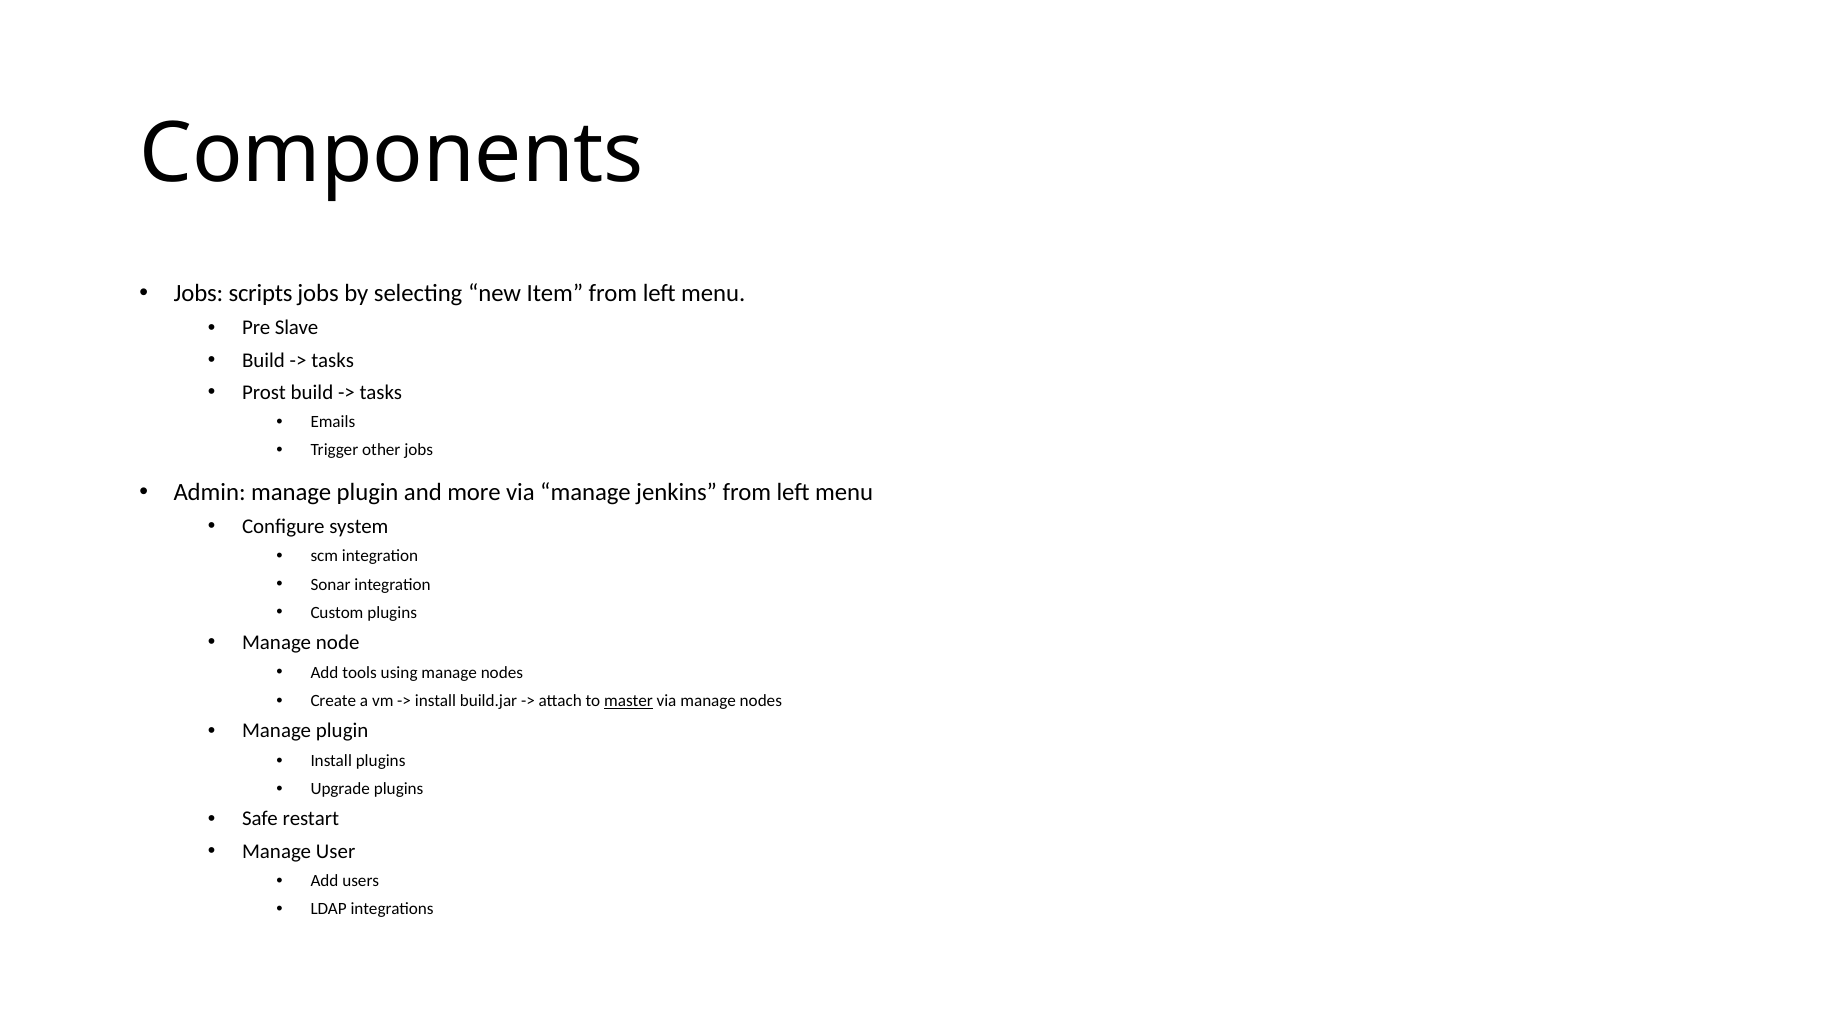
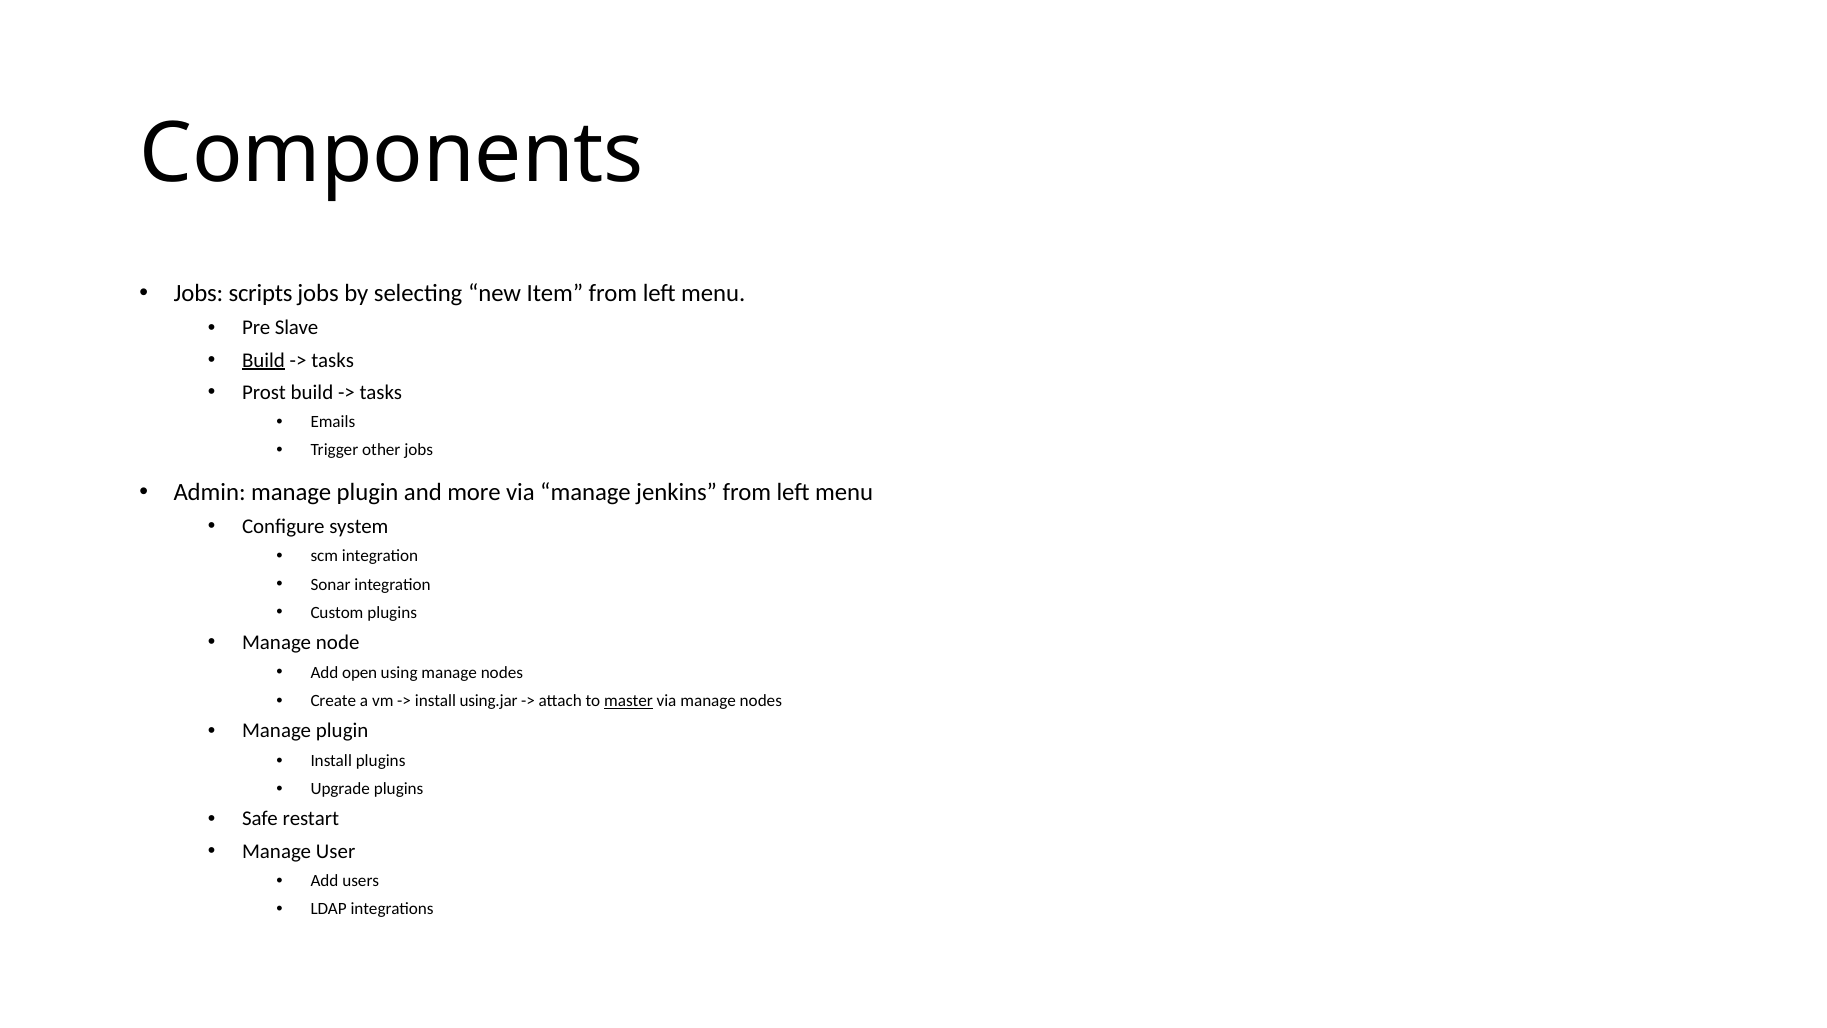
Build at (264, 360) underline: none -> present
tools: tools -> open
build.jar: build.jar -> using.jar
